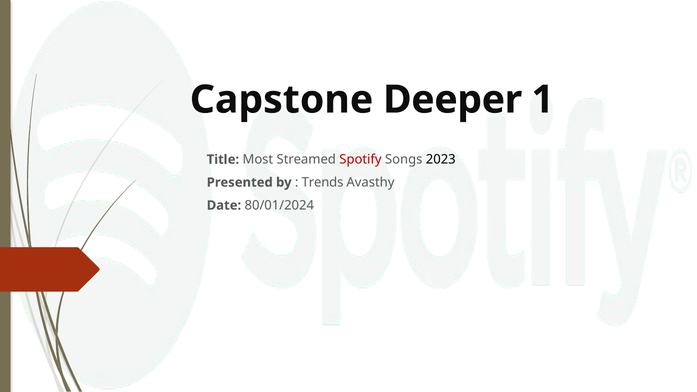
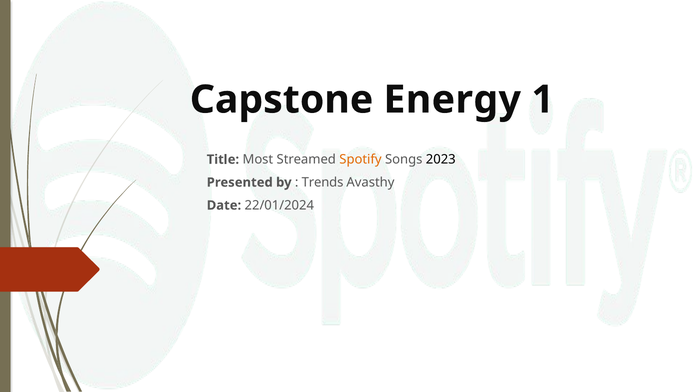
Deeper: Deeper -> Energy
Spotify colour: red -> orange
80/01/2024: 80/01/2024 -> 22/01/2024
